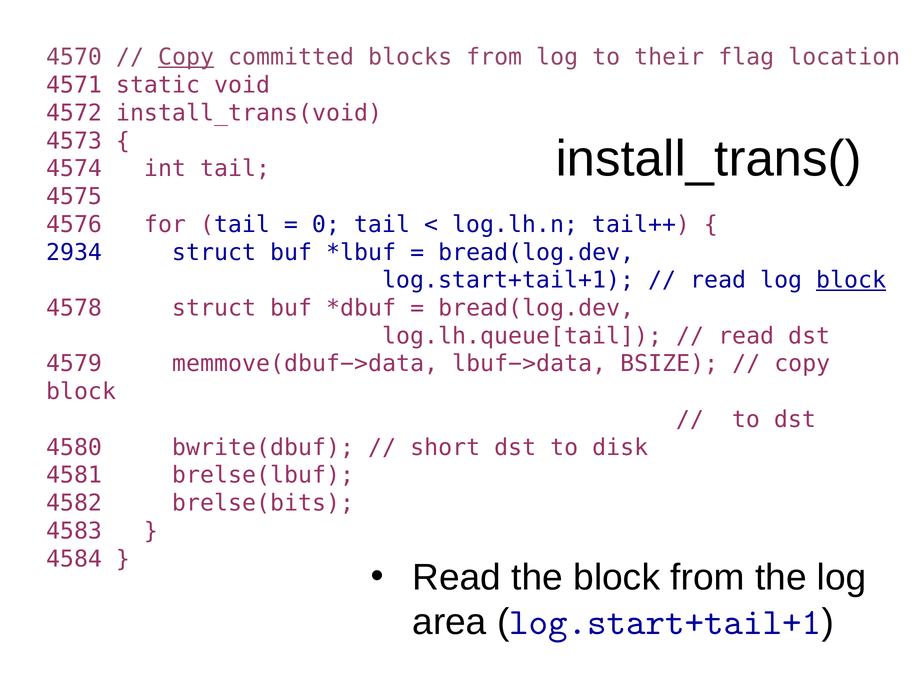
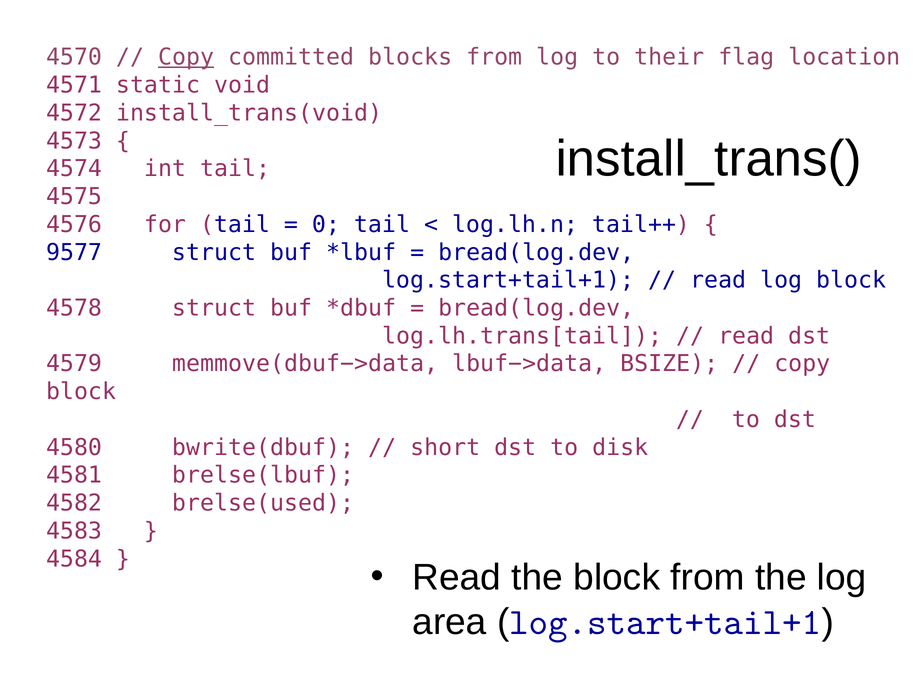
2934: 2934 -> 9577
block at (851, 280) underline: present -> none
log.lh.queue[tail: log.lh.queue[tail -> log.lh.trans[tail
brelse(bits: brelse(bits -> brelse(used
